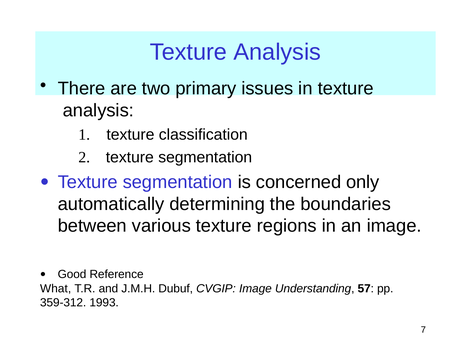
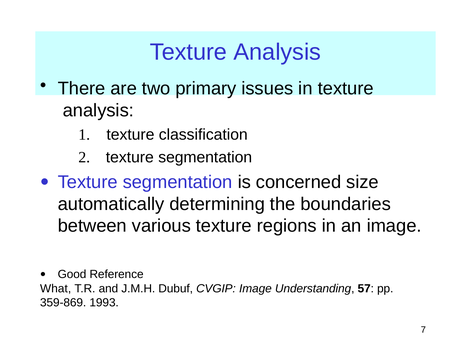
only: only -> size
359-312: 359-312 -> 359-869
